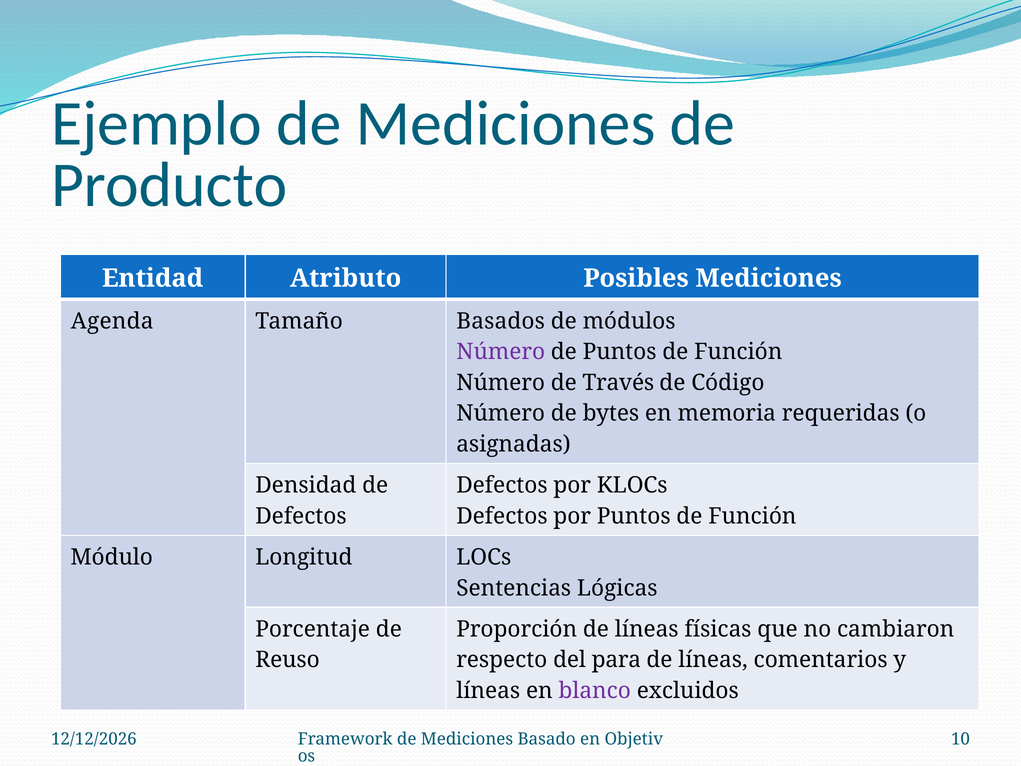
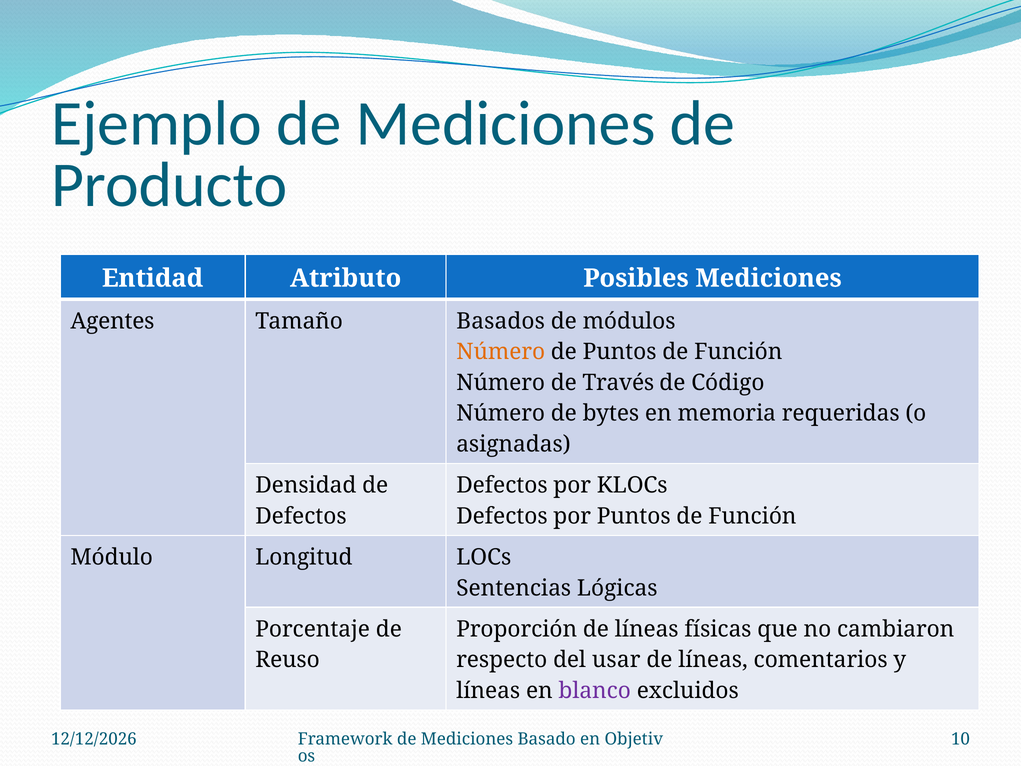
Agenda: Agenda -> Agentes
Número at (501, 352) colour: purple -> orange
para: para -> usar
